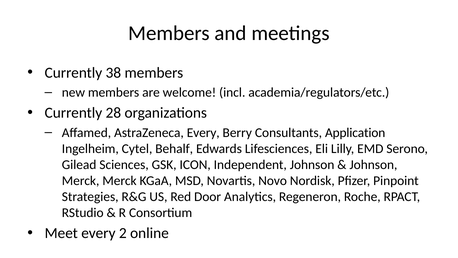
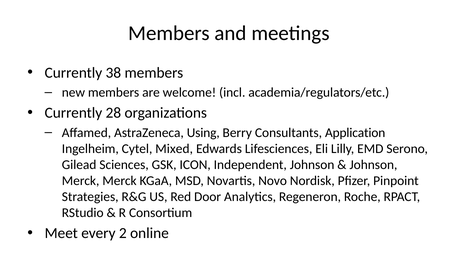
AstraZeneca Every: Every -> Using
Behalf: Behalf -> Mixed
